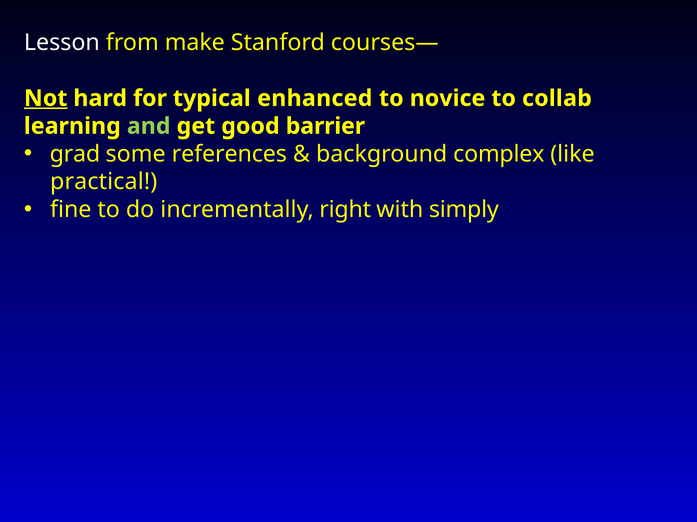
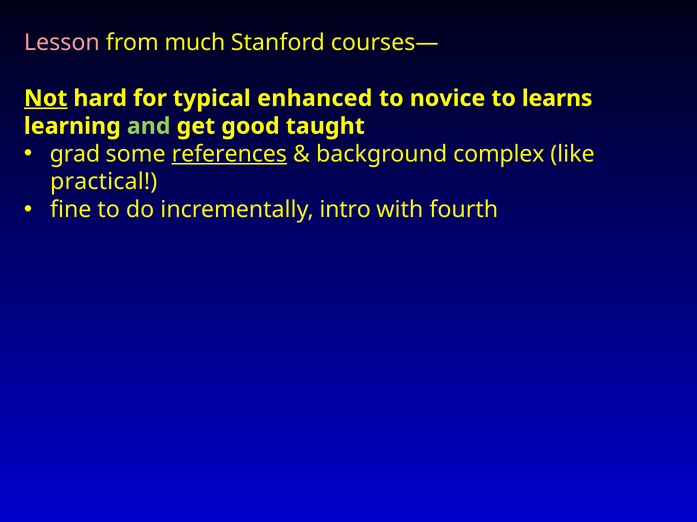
Lesson colour: white -> pink
make: make -> much
collab: collab -> learns
barrier: barrier -> taught
references underline: none -> present
right: right -> intro
simply: simply -> fourth
